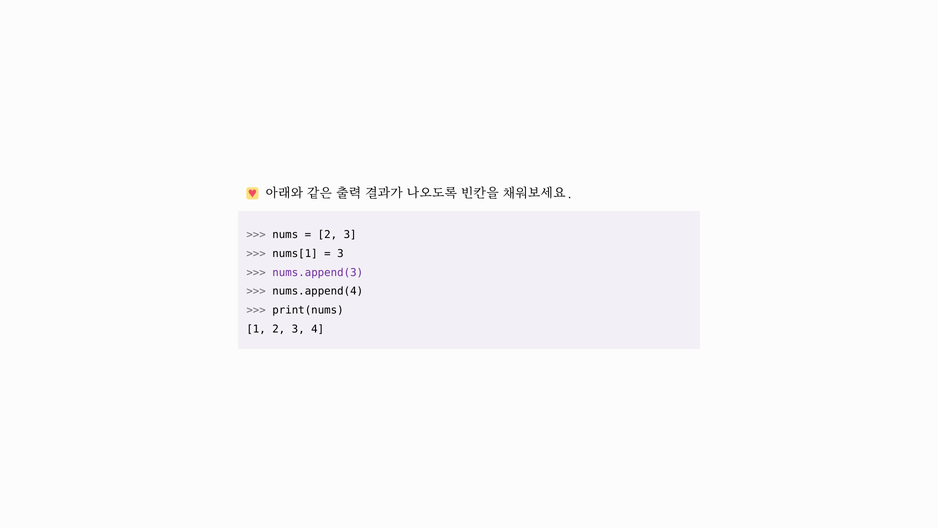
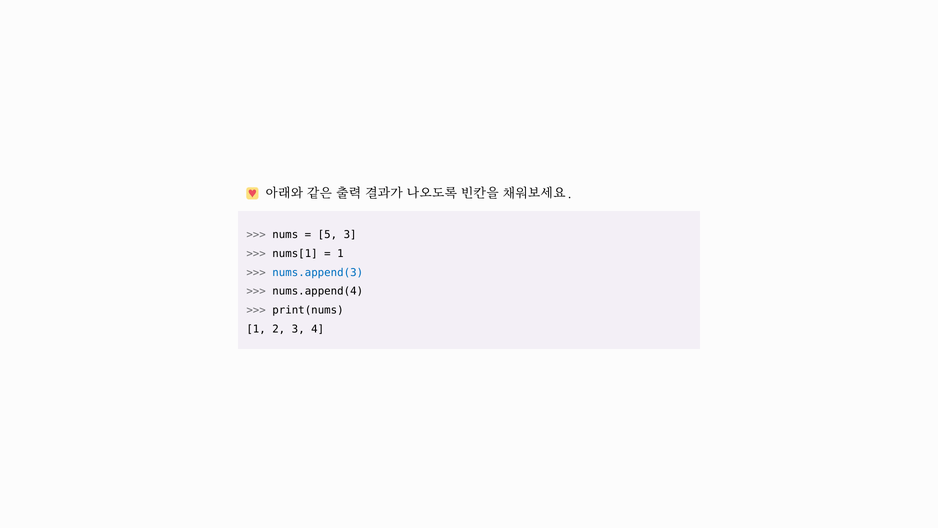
2 at (327, 235): 2 -> 5
3 at (340, 254): 3 -> 1
nums.append(3 colour: purple -> blue
